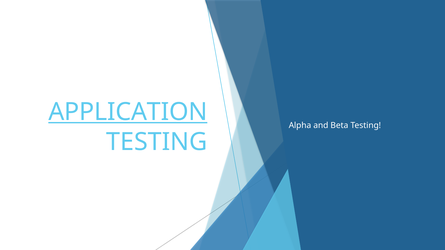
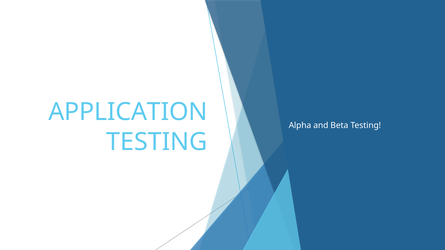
APPLICATION underline: present -> none
